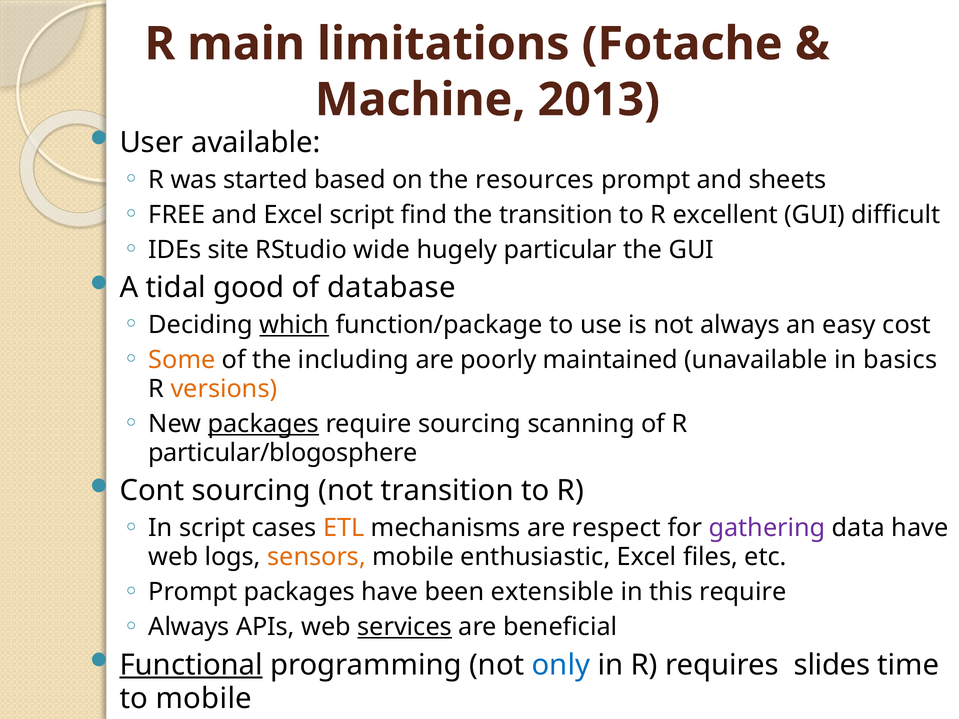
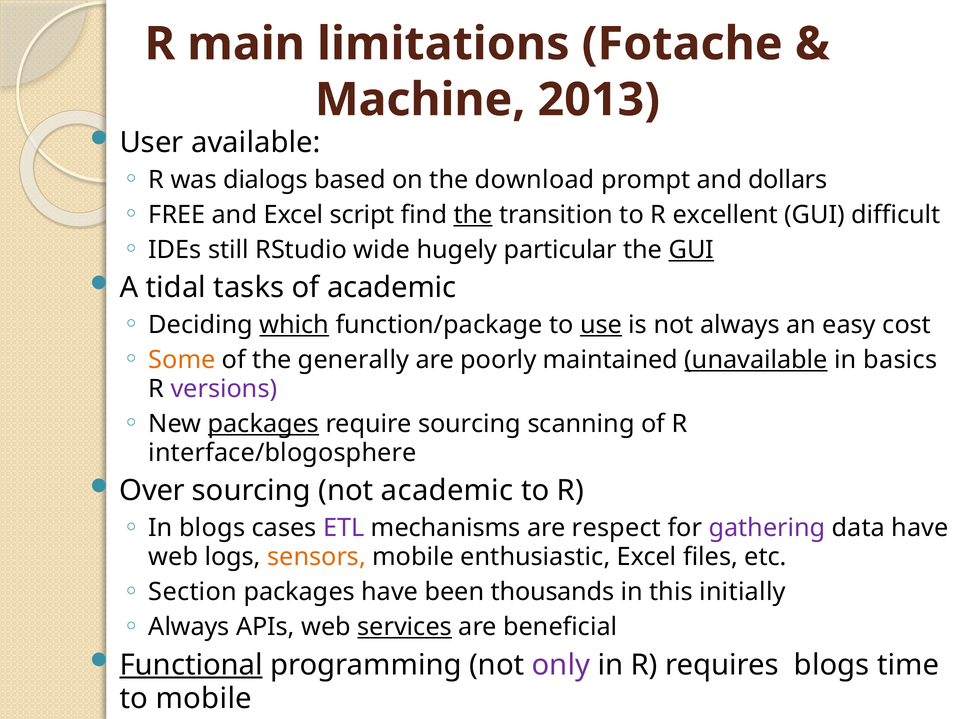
started: started -> dialogs
resources: resources -> download
sheets: sheets -> dollars
the at (473, 215) underline: none -> present
site: site -> still
GUI at (691, 250) underline: none -> present
good: good -> tasks
of database: database -> academic
use underline: none -> present
including: including -> generally
unavailable underline: none -> present
versions colour: orange -> purple
particular/blogosphere: particular/blogosphere -> interface/blogosphere
Cont: Cont -> Over
not transition: transition -> academic
In script: script -> blogs
ETL colour: orange -> purple
Prompt at (193, 592): Prompt -> Section
extensible: extensible -> thousands
this require: require -> initially
only colour: blue -> purple
requires slides: slides -> blogs
